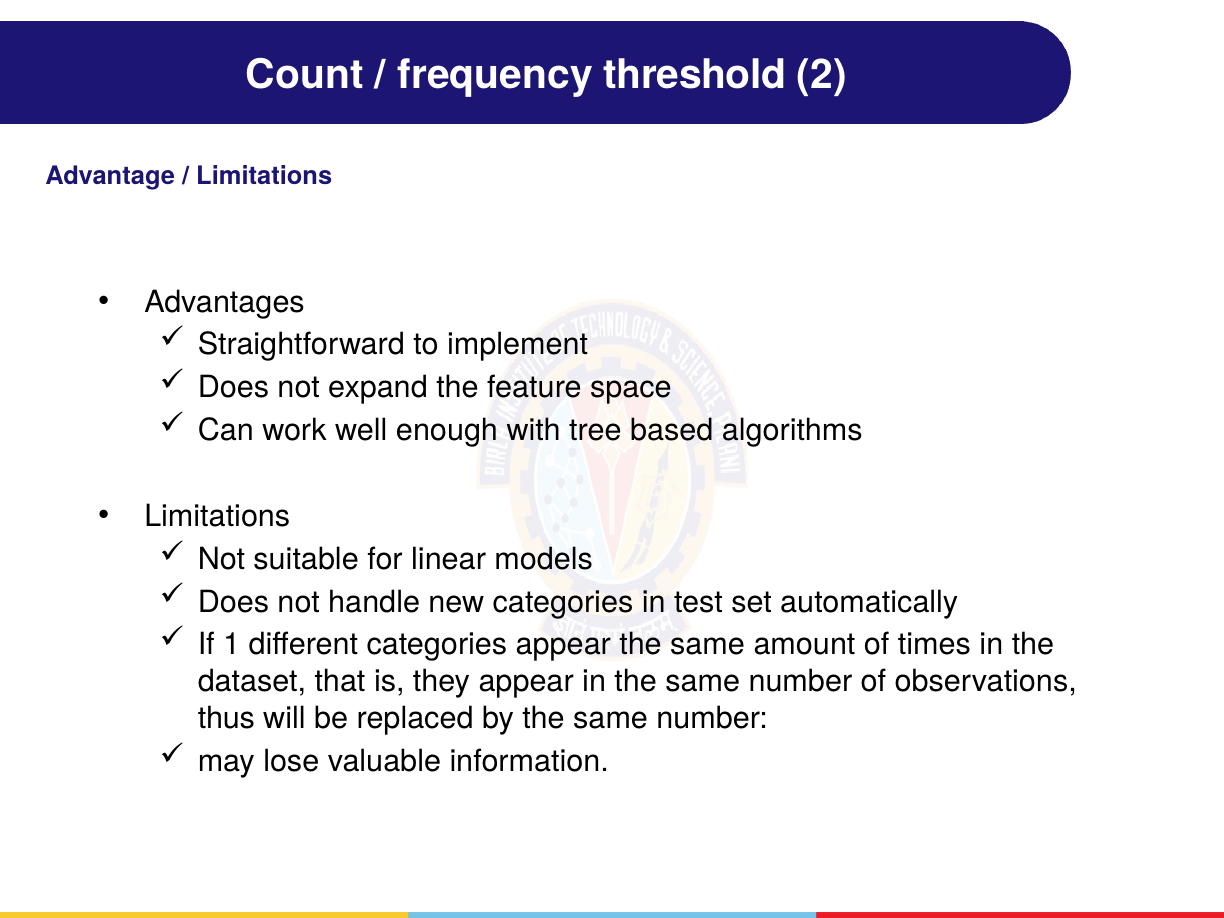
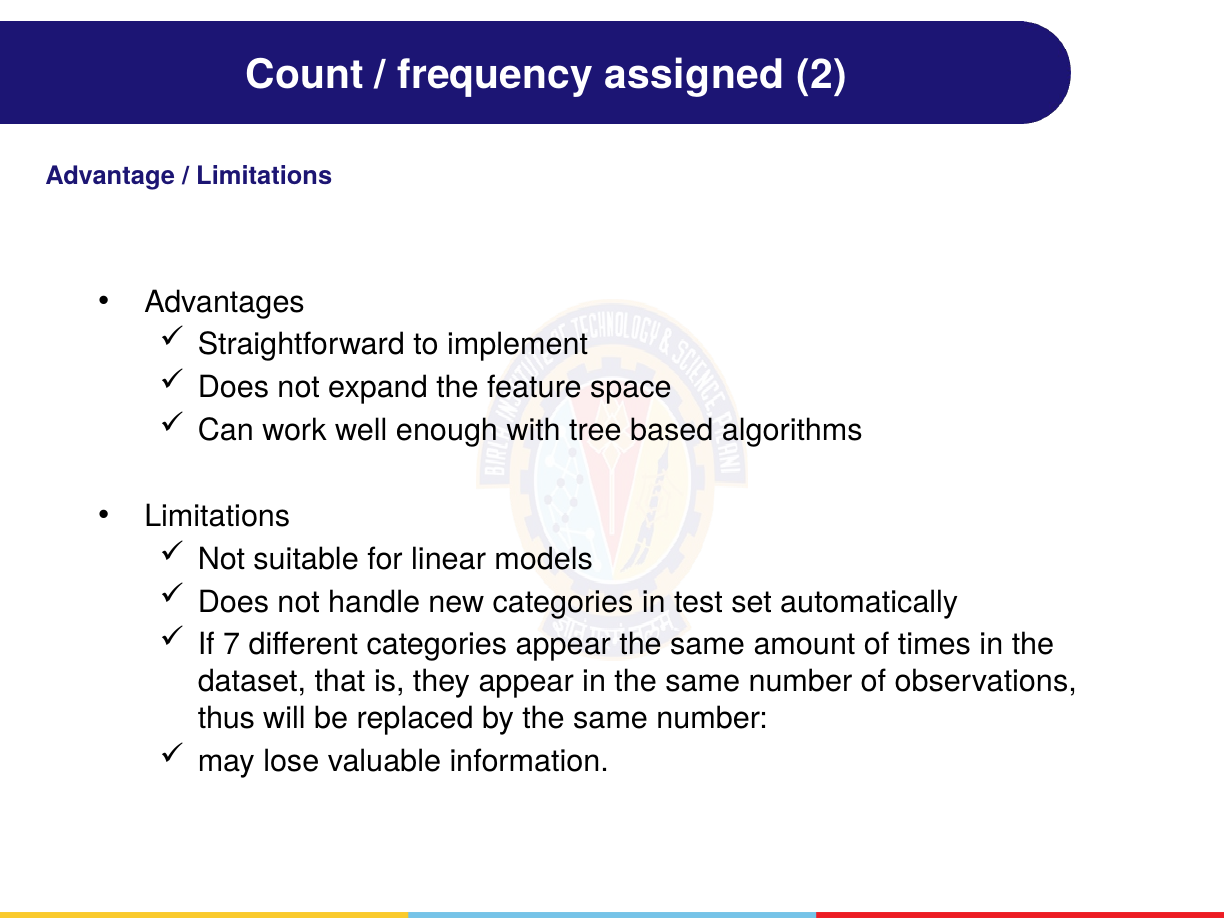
threshold: threshold -> assigned
1: 1 -> 7
